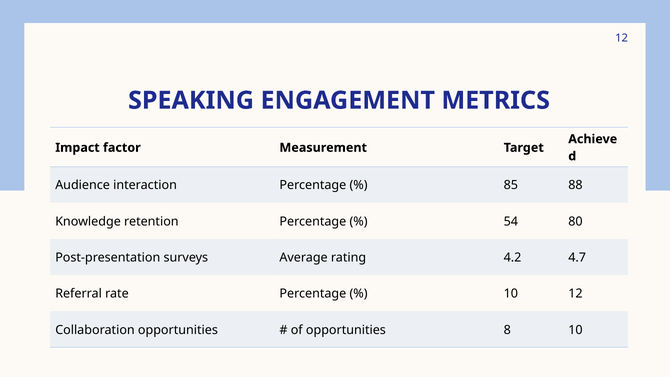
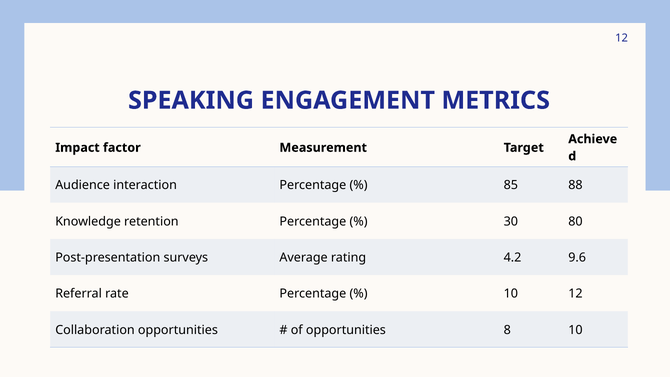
54: 54 -> 30
4.7: 4.7 -> 9.6
